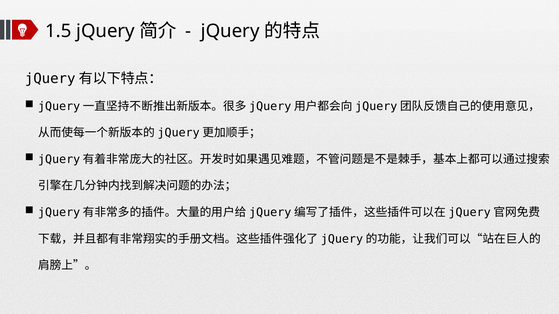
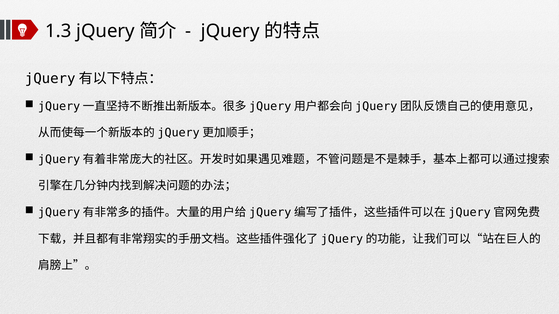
1.5: 1.5 -> 1.3
